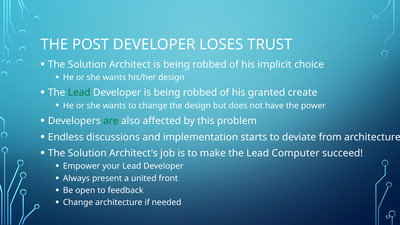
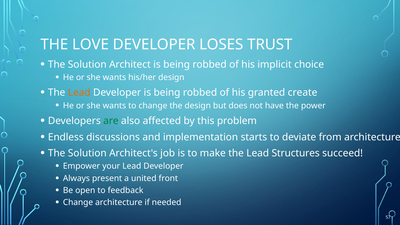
POST: POST -> LOVE
Lead at (79, 93) colour: green -> orange
Computer: Computer -> Structures
